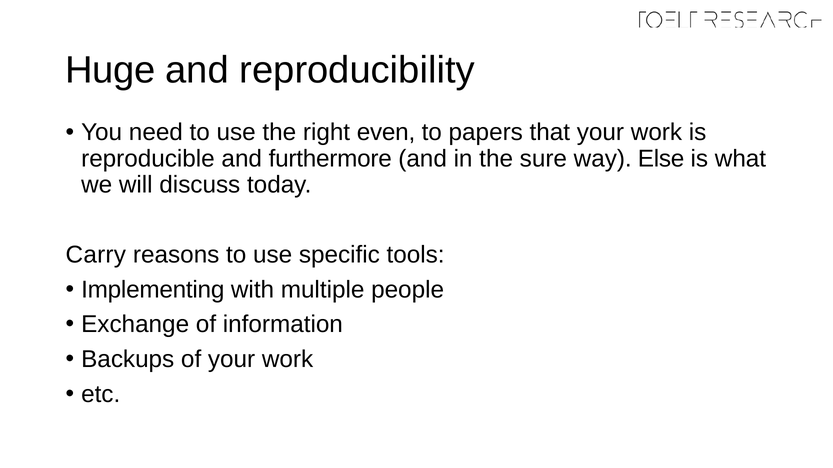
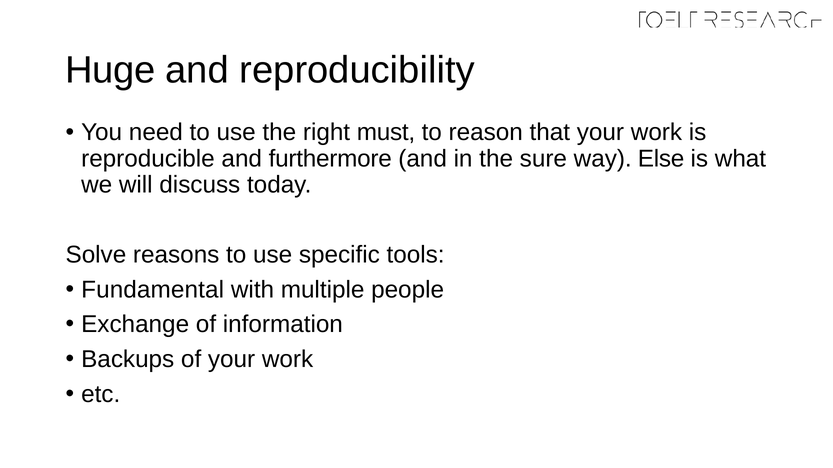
even: even -> must
papers: papers -> reason
Carry: Carry -> Solve
Implementing: Implementing -> Fundamental
